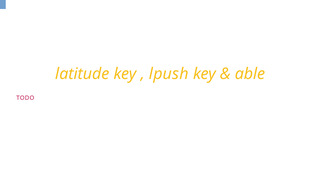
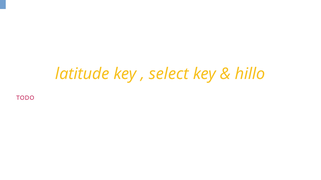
lpush: lpush -> select
able: able -> hillo
